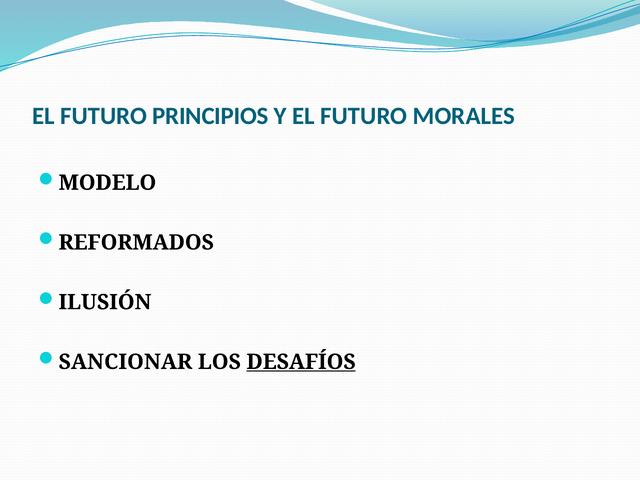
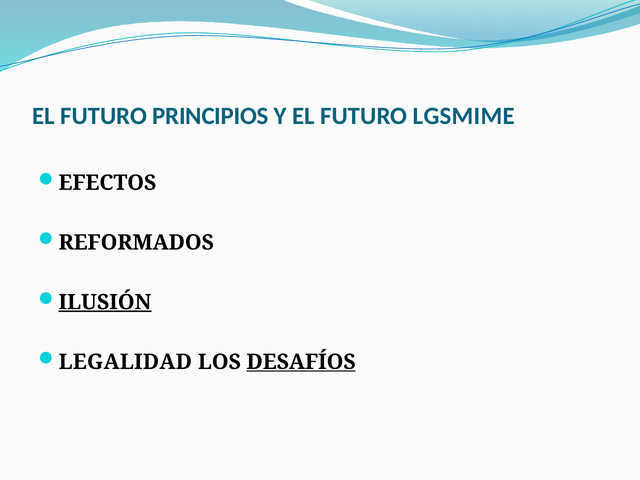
MORALES: MORALES -> LGSMIME
MODELO: MODELO -> EFECTOS
ILUSIÓN underline: none -> present
SANCIONAR: SANCIONAR -> LEGALIDAD
